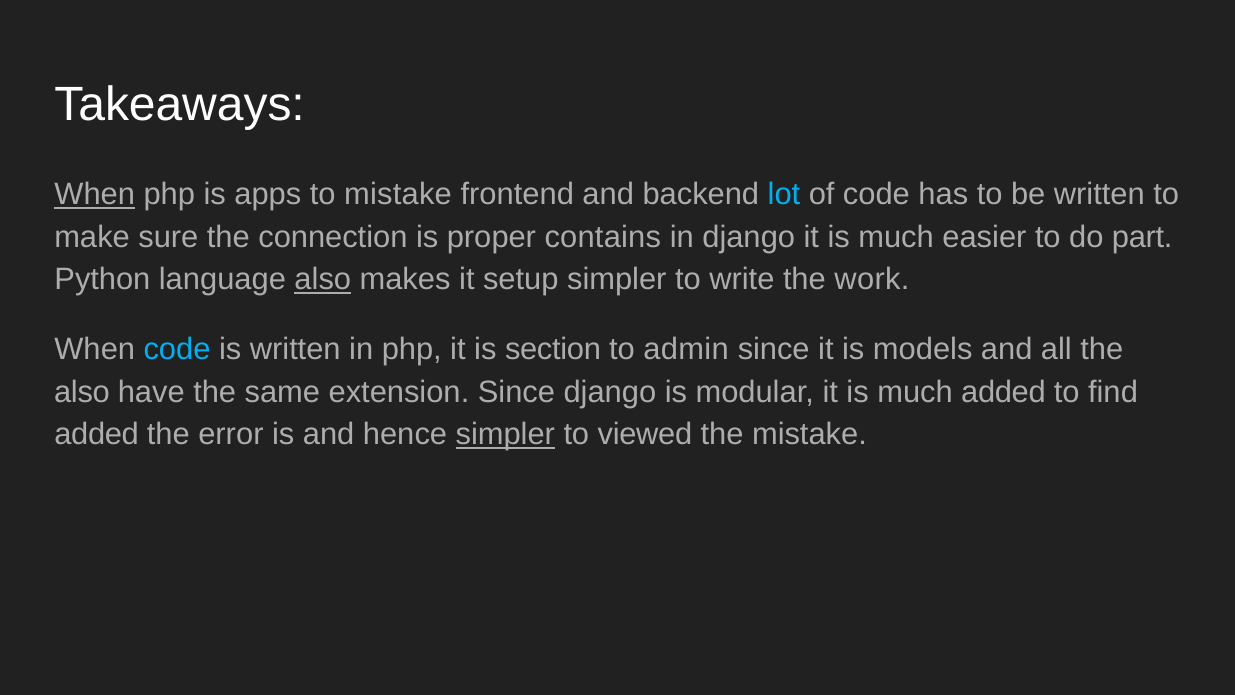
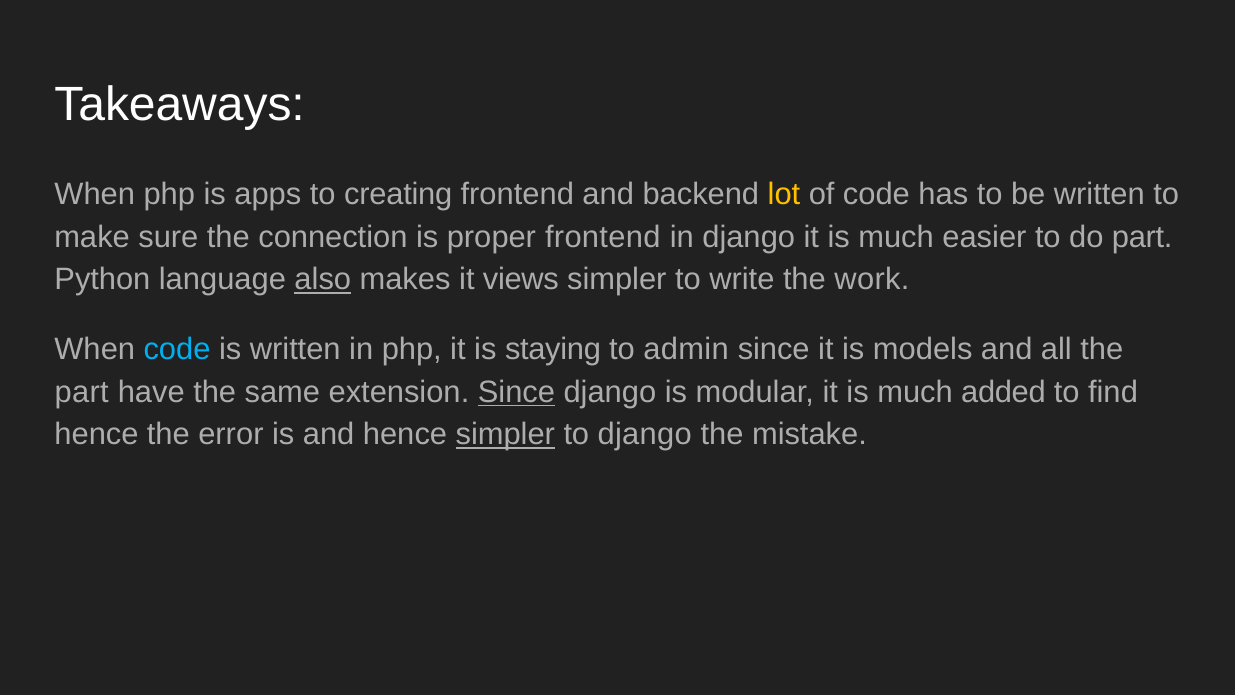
When at (95, 194) underline: present -> none
to mistake: mistake -> creating
lot colour: light blue -> yellow
proper contains: contains -> frontend
setup: setup -> views
section: section -> staying
also at (82, 392): also -> part
Since at (516, 392) underline: none -> present
added at (97, 435): added -> hence
to viewed: viewed -> django
